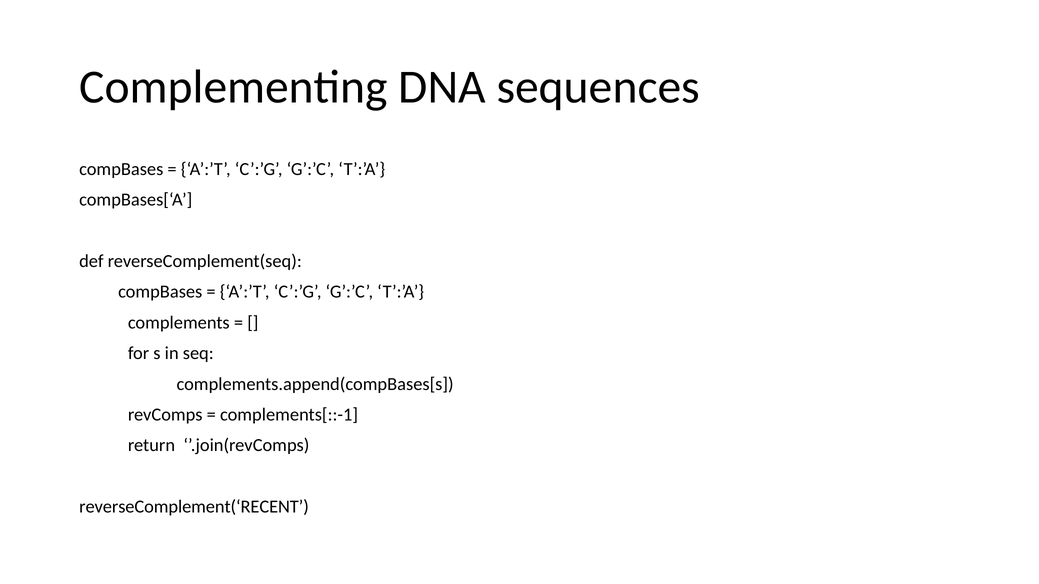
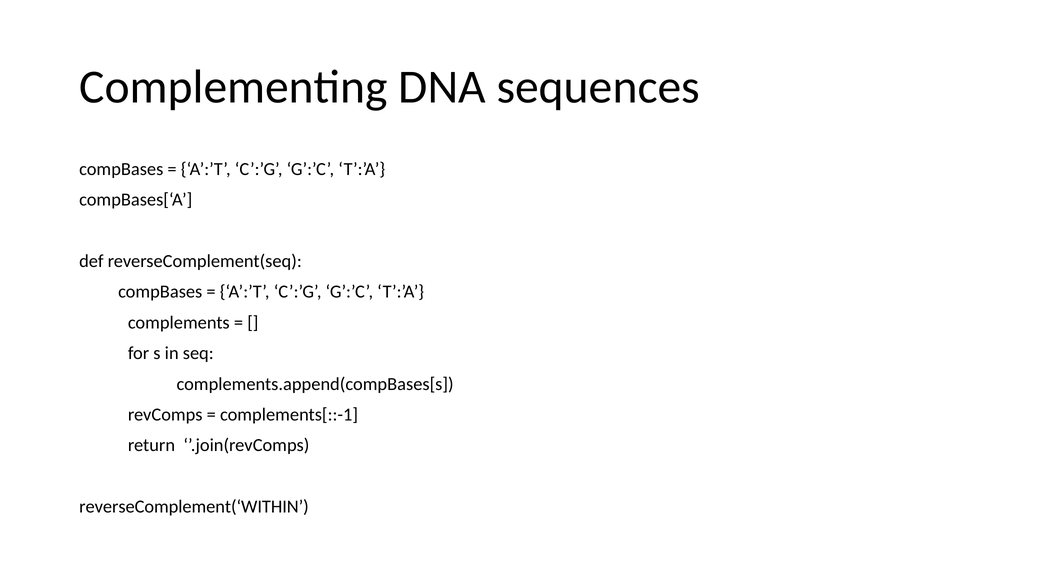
reverseComplement(‘RECENT: reverseComplement(‘RECENT -> reverseComplement(‘WITHIN
